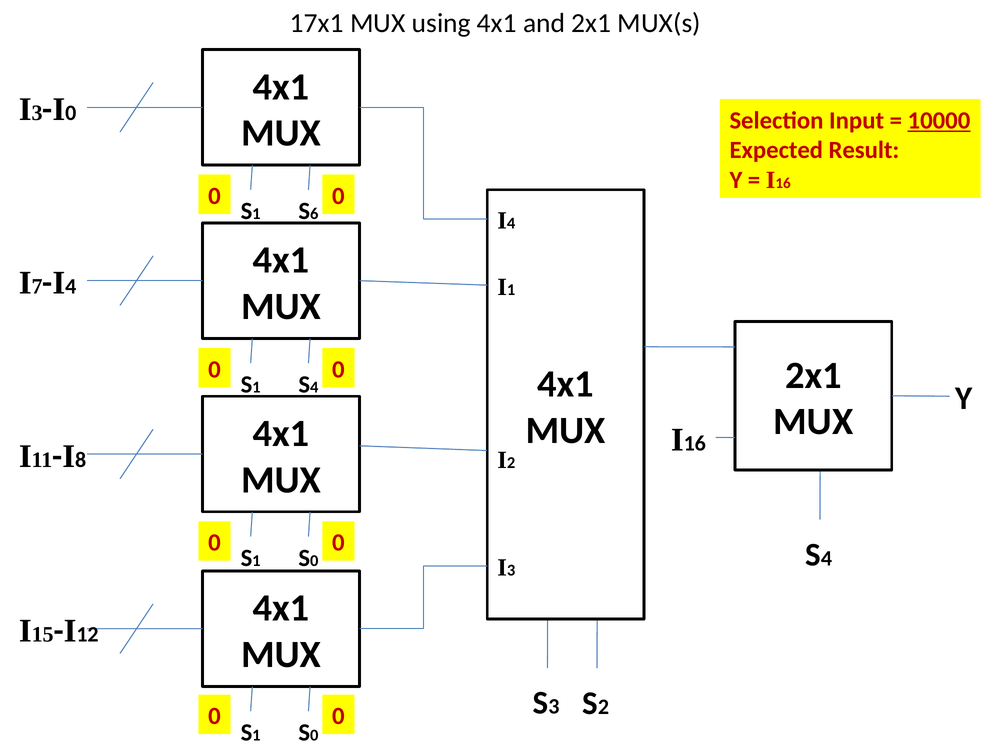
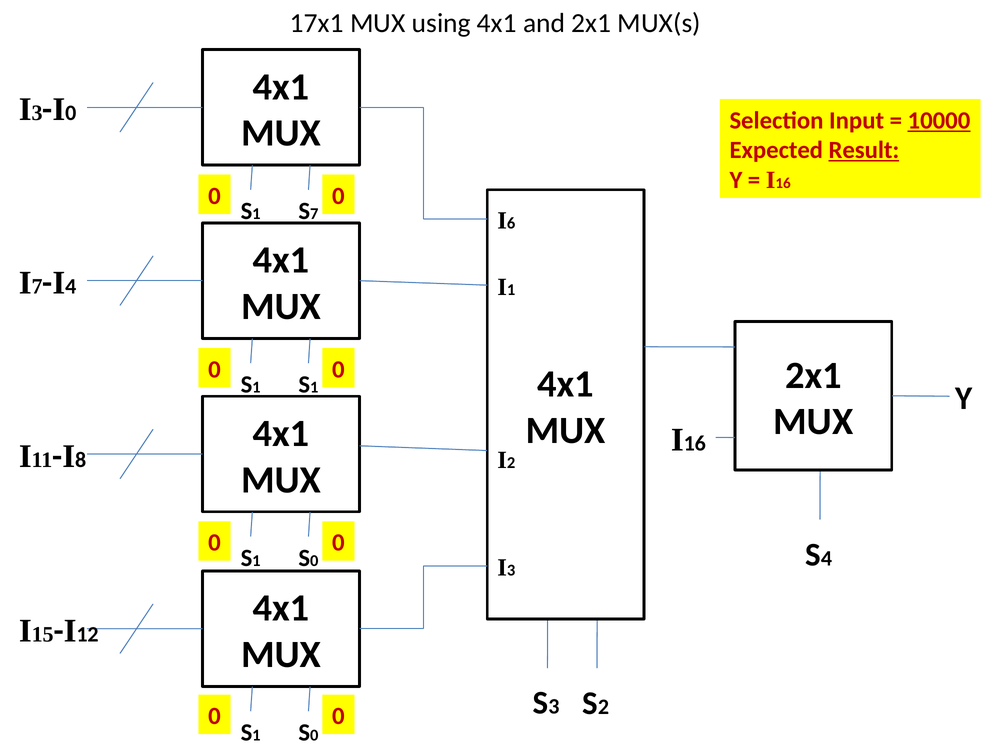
Result underline: none -> present
6 at (314, 214): 6 -> 7
4 at (511, 224): 4 -> 6
4 at (314, 388): 4 -> 1
